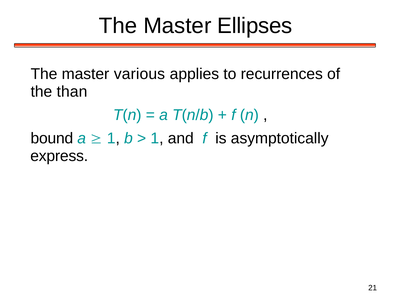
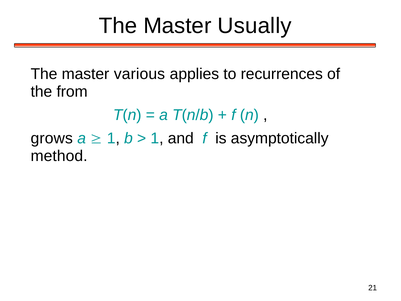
Ellipses: Ellipses -> Usually
than: than -> from
bound: bound -> grows
express: express -> method
